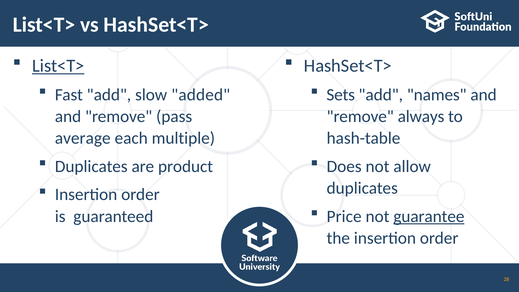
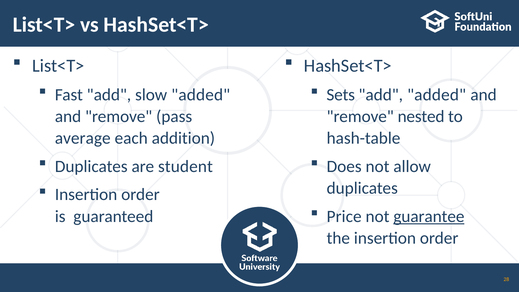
List<T> at (58, 66) underline: present -> none
add names: names -> added
always: always -> nested
multiple: multiple -> addition
product: product -> student
